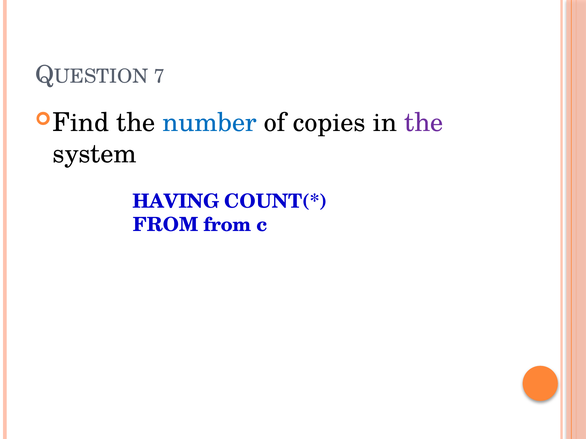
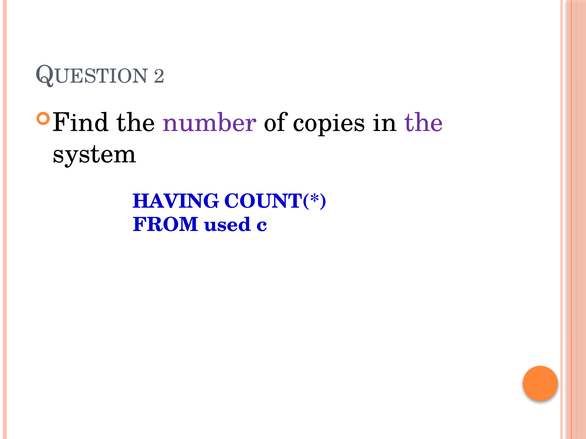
7: 7 -> 2
number colour: blue -> purple
FROM from: from -> used
